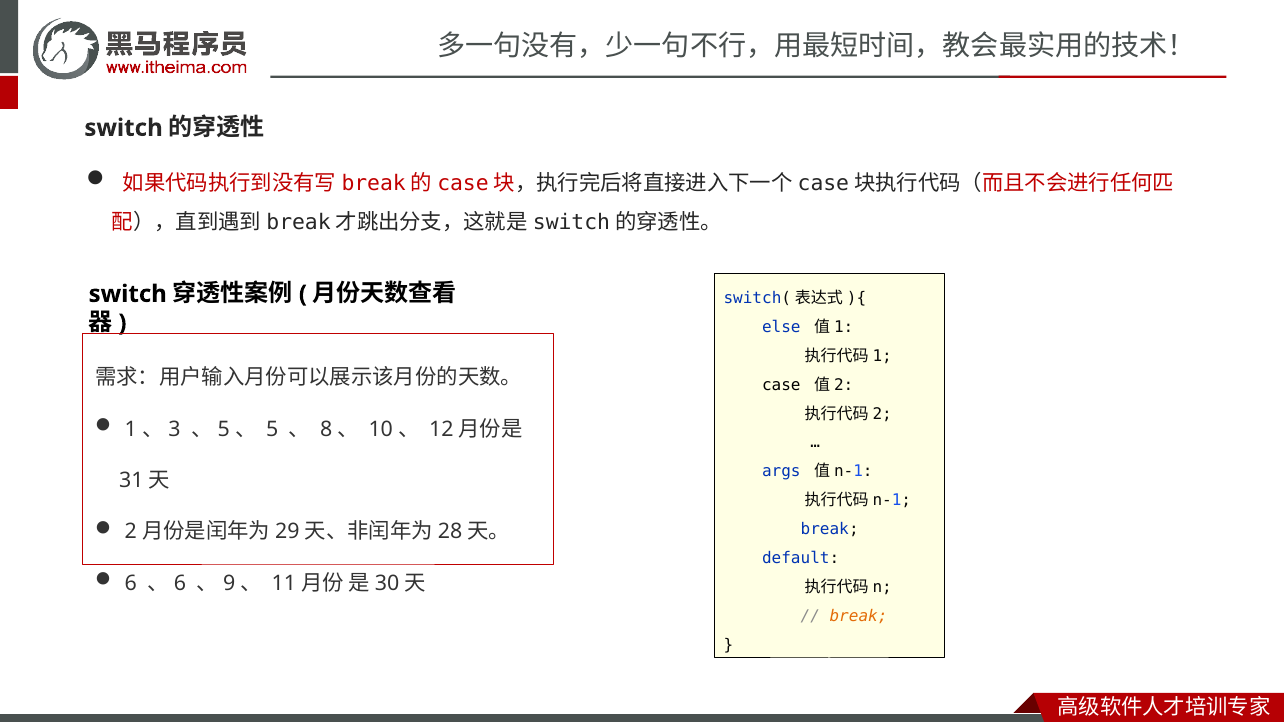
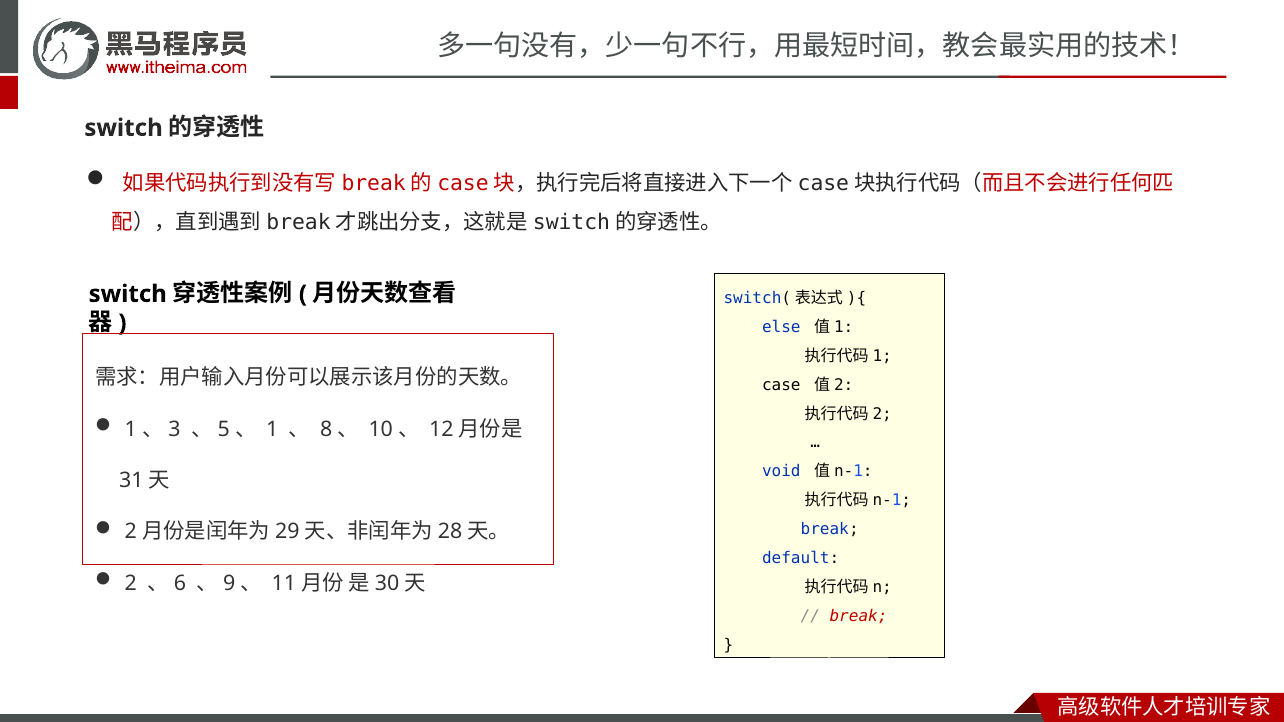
5: 5 -> 1
args: args -> void
6: 6 -> 2
break at (859, 616) colour: orange -> red
